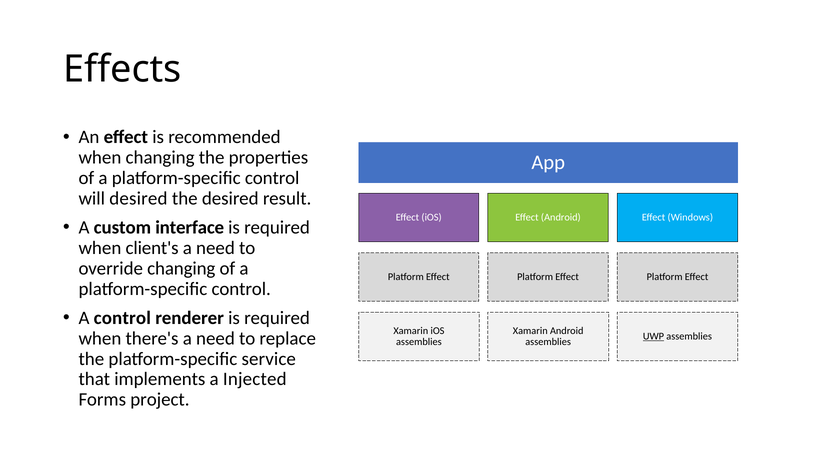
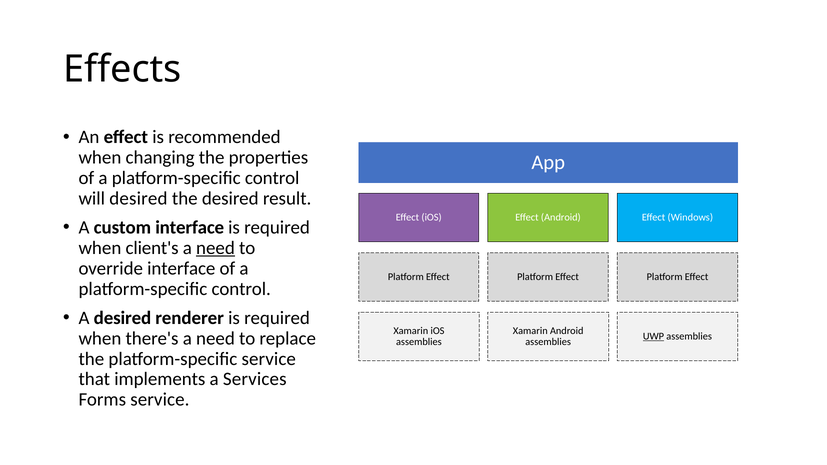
need at (215, 248) underline: none -> present
override changing: changing -> interface
A control: control -> desired
Injected: Injected -> Services
Forms project: project -> service
